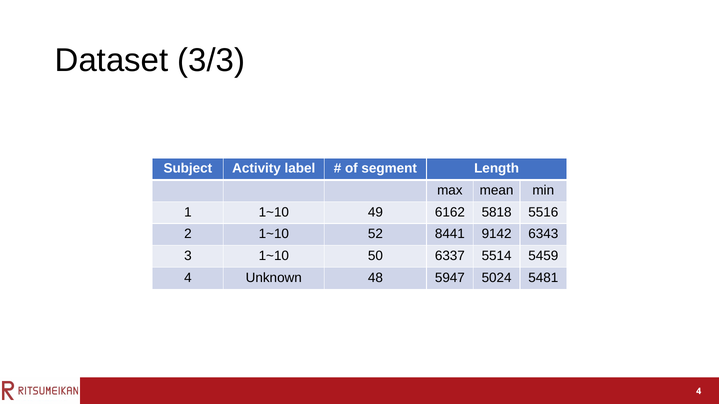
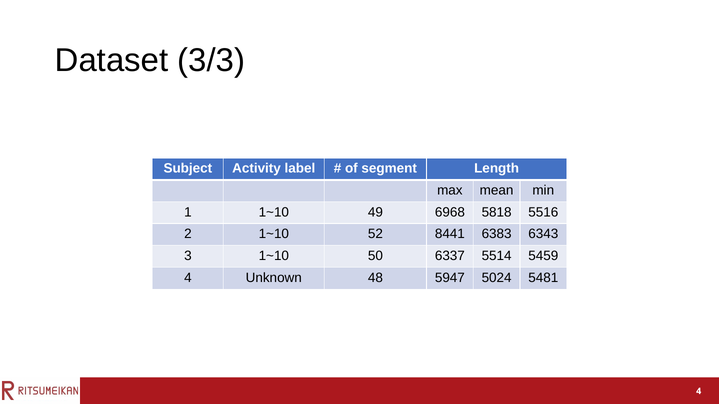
6162: 6162 -> 6968
9142: 9142 -> 6383
